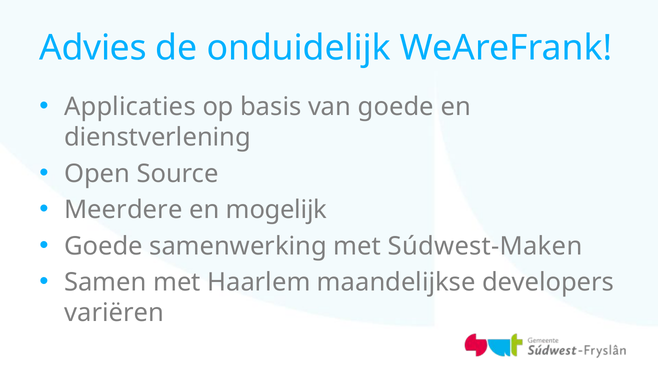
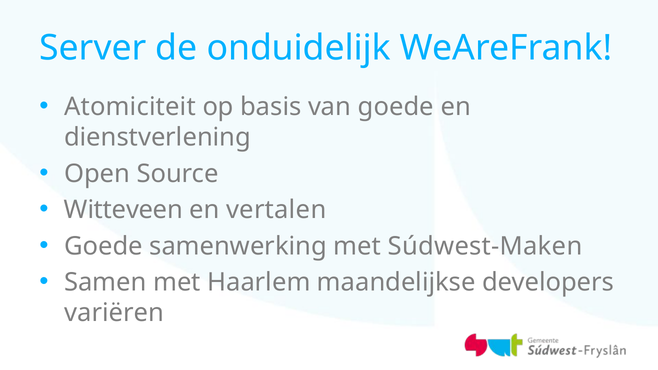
Advies: Advies -> Server
Applicaties: Applicaties -> Atomiciteit
Meerdere: Meerdere -> Witteveen
mogelijk: mogelijk -> vertalen
